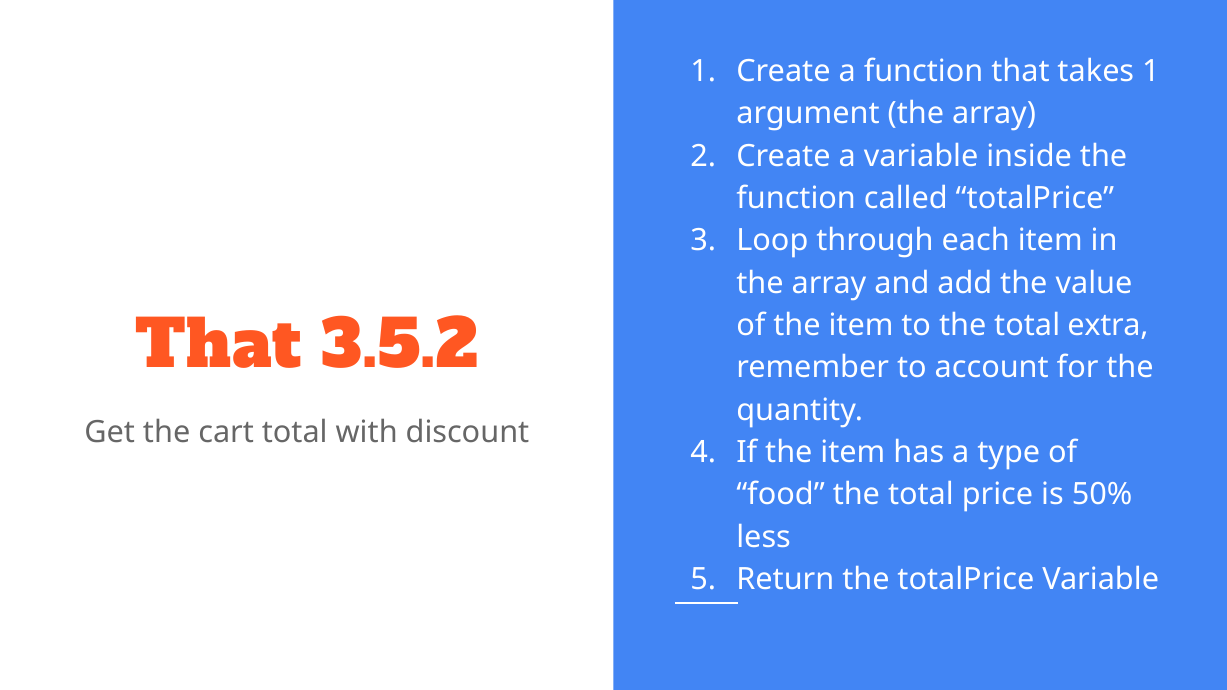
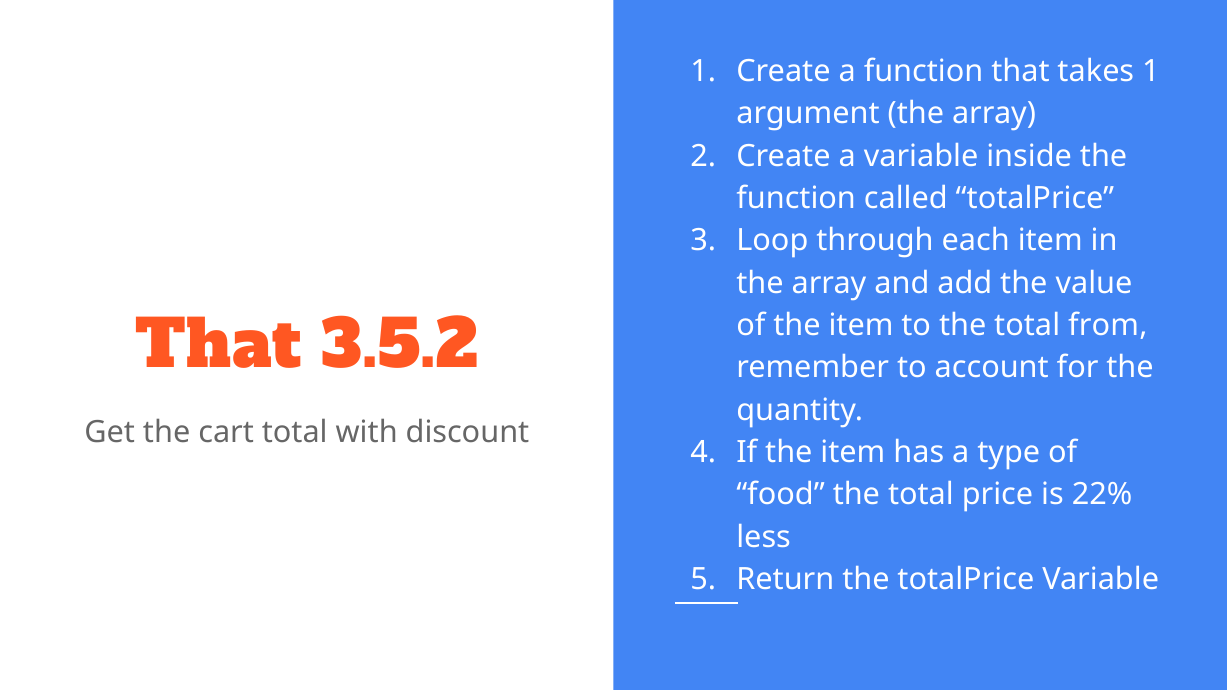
extra: extra -> from
50%: 50% -> 22%
